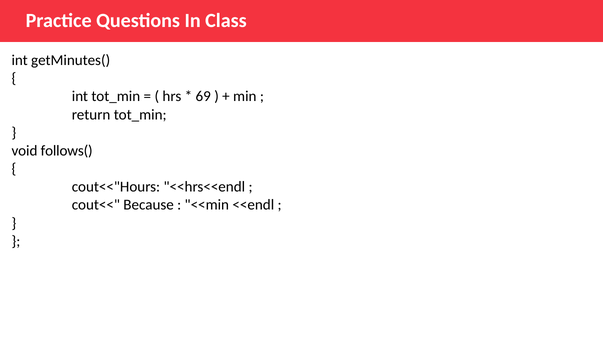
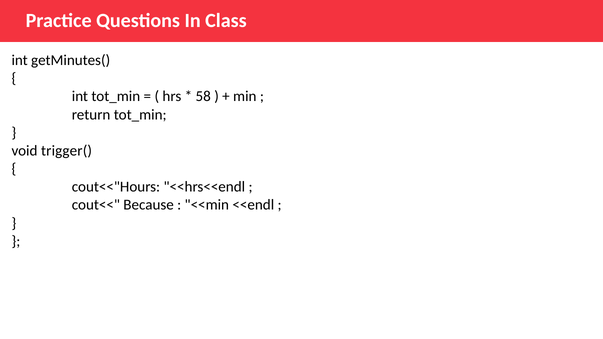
69: 69 -> 58
follows(: follows( -> trigger(
